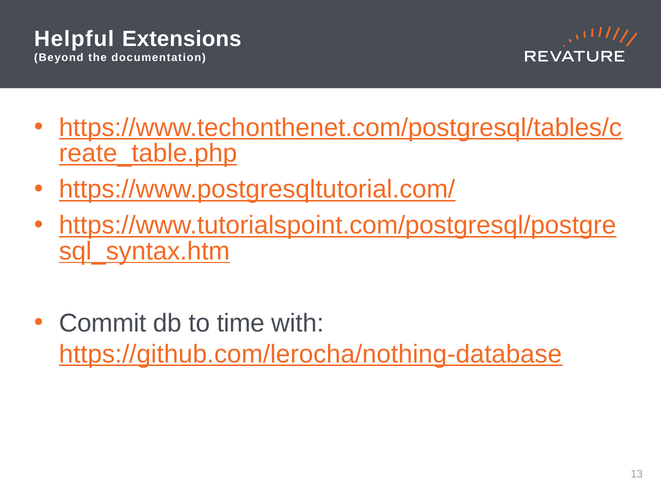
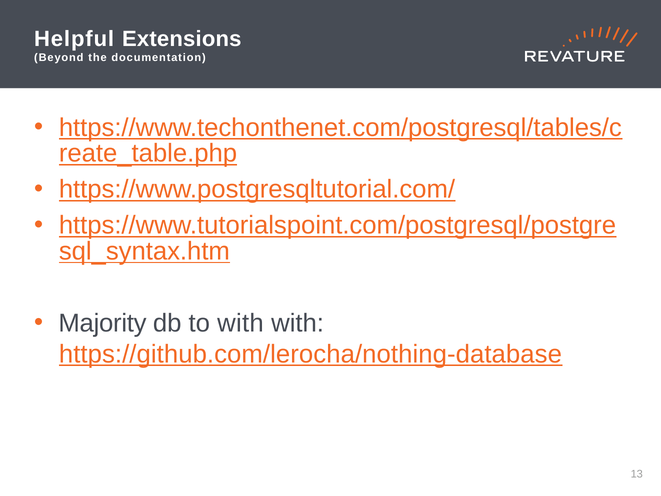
Commit: Commit -> Majority
to time: time -> with
